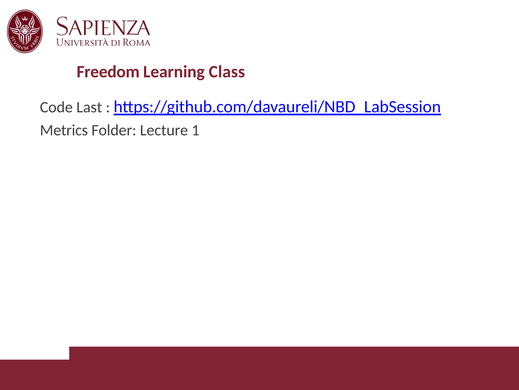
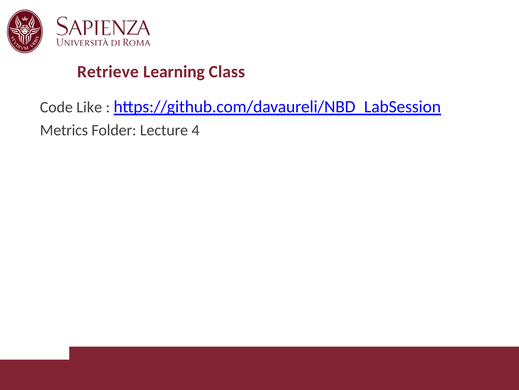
Freedom: Freedom -> Retrieve
Last: Last -> Like
1: 1 -> 4
